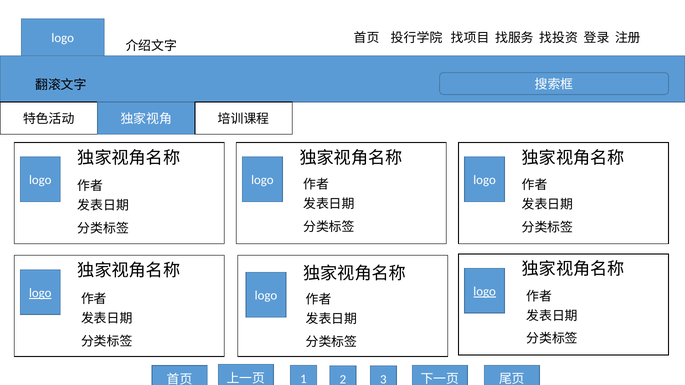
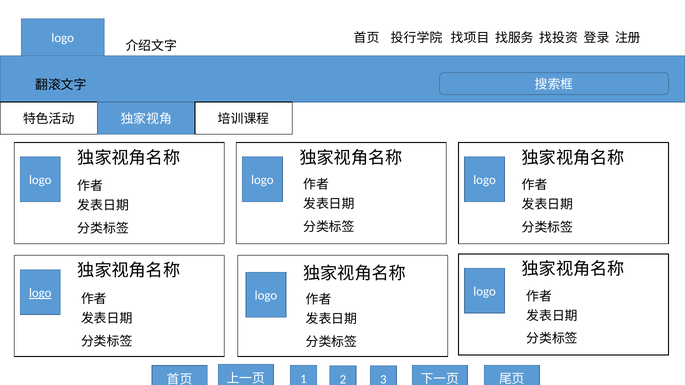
logo at (485, 292) underline: present -> none
